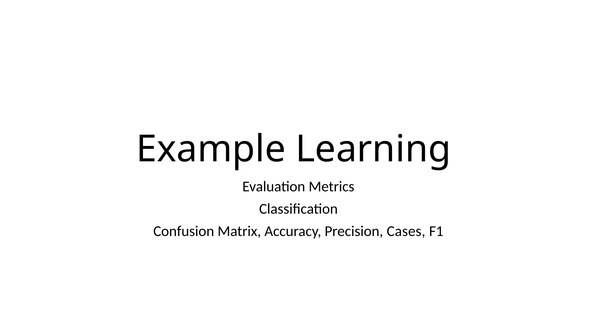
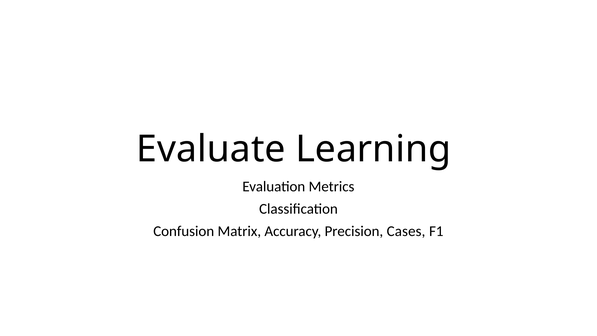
Example: Example -> Evaluate
